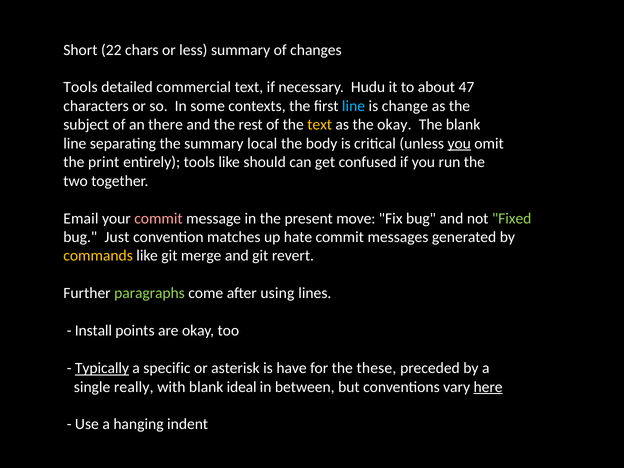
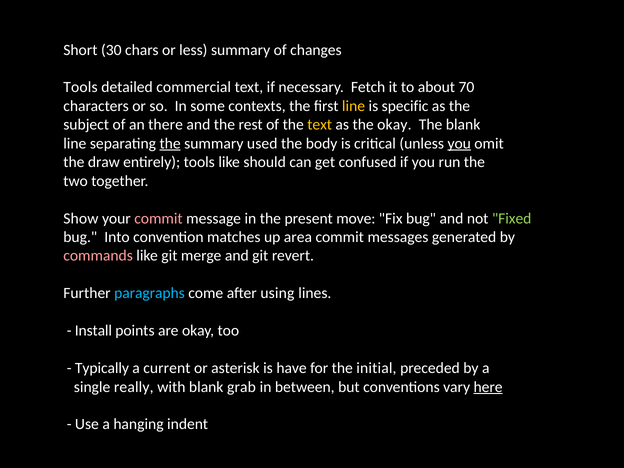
22: 22 -> 30
Hudu: Hudu -> Fetch
47: 47 -> 70
line at (354, 106) colour: light blue -> yellow
change: change -> specific
the at (170, 144) underline: none -> present
local: local -> used
print: print -> draw
Email: Email -> Show
Just: Just -> Into
hate: hate -> area
commands colour: yellow -> pink
paragraphs colour: light green -> light blue
Typically underline: present -> none
specific: specific -> current
these: these -> initial
ideal: ideal -> grab
